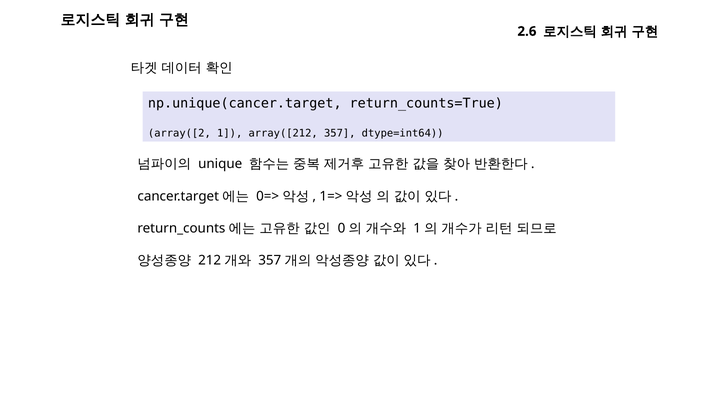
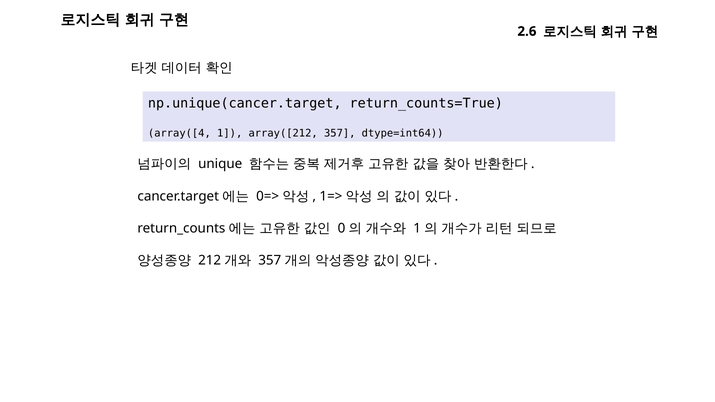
array([2: array([2 -> array([4
